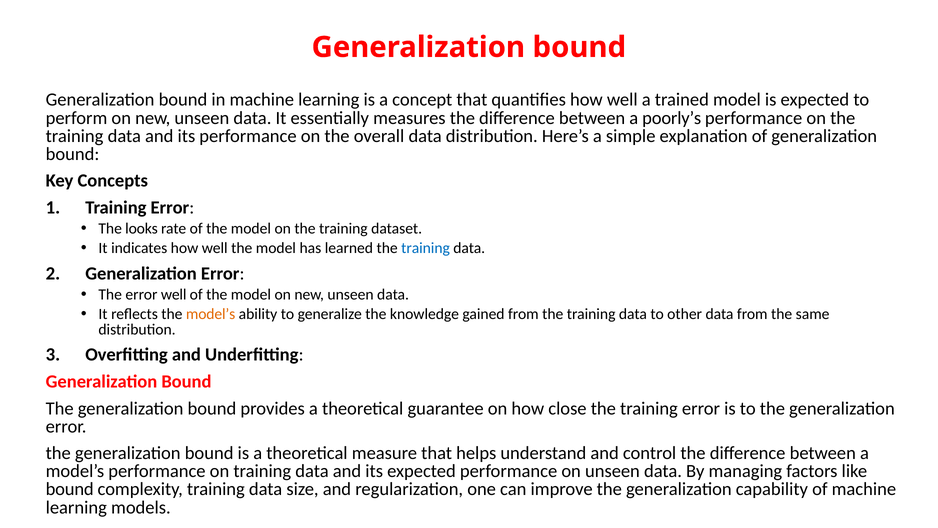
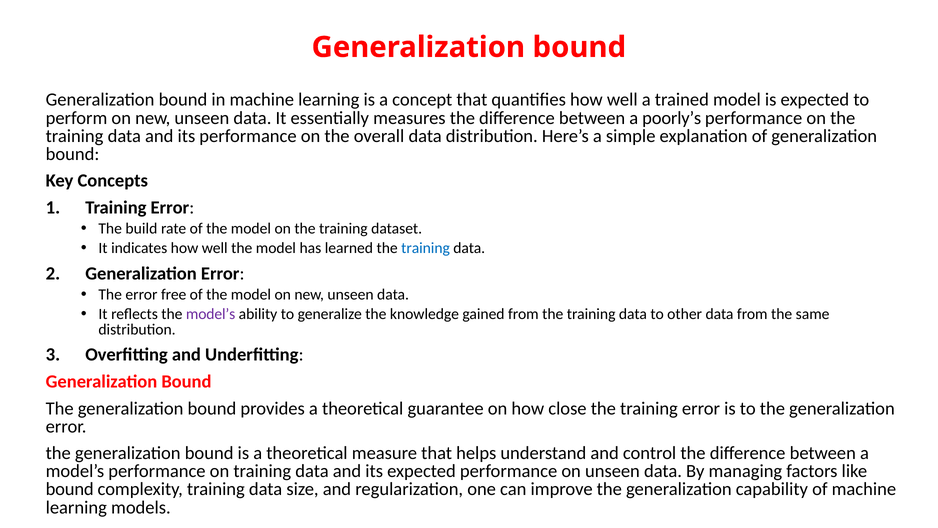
looks: looks -> build
error well: well -> free
model’s at (211, 314) colour: orange -> purple
